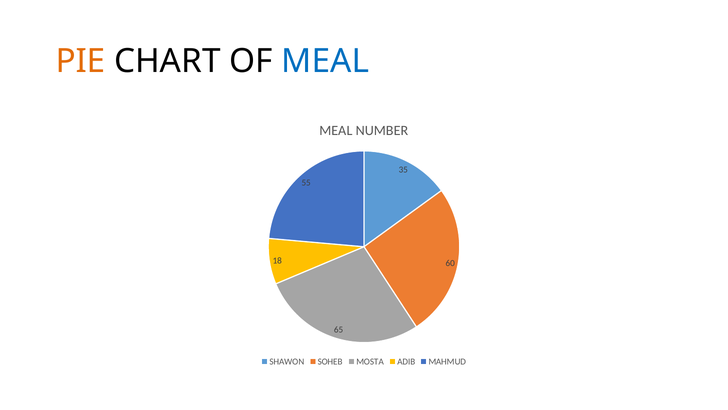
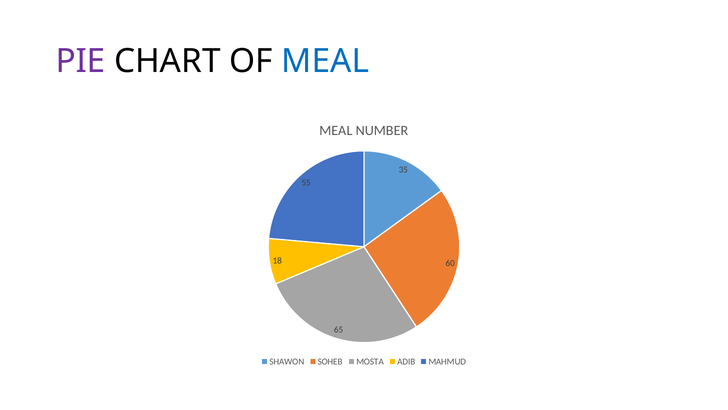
PIE colour: orange -> purple
